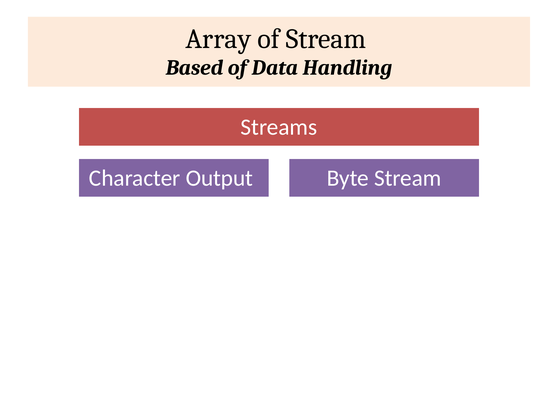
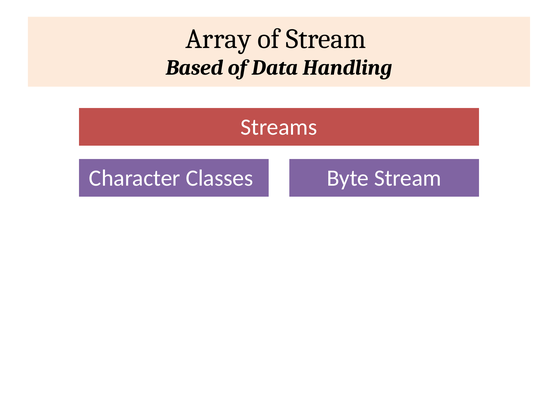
Output: Output -> Classes
